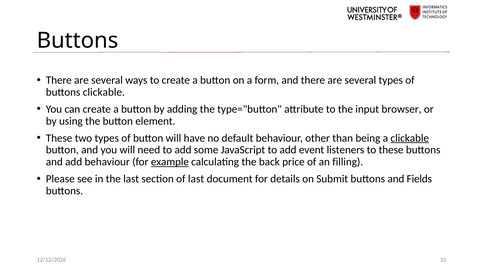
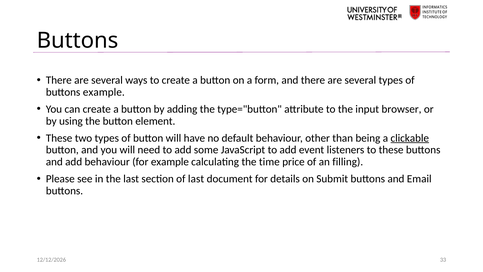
buttons clickable: clickable -> example
example at (170, 162) underline: present -> none
back: back -> time
Fields: Fields -> Email
